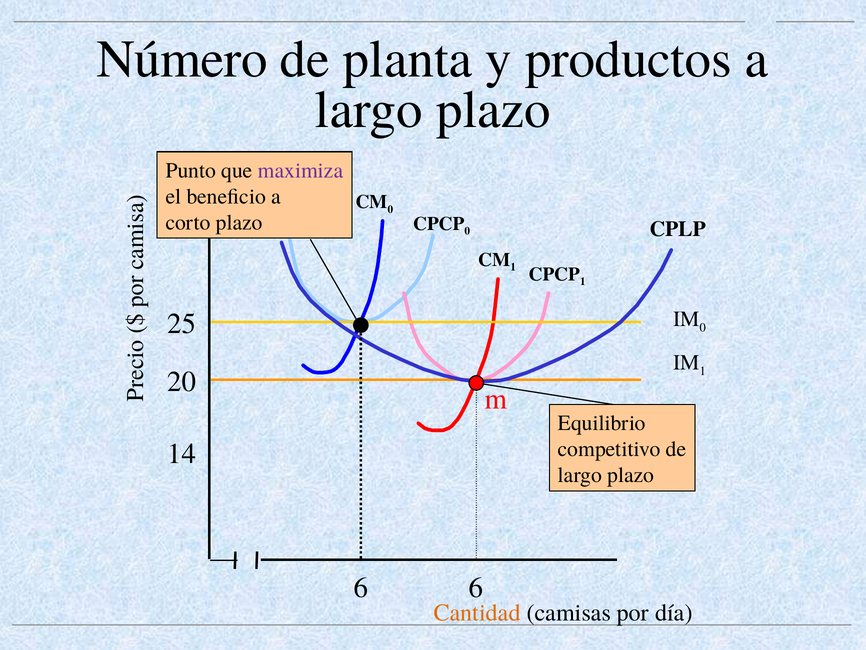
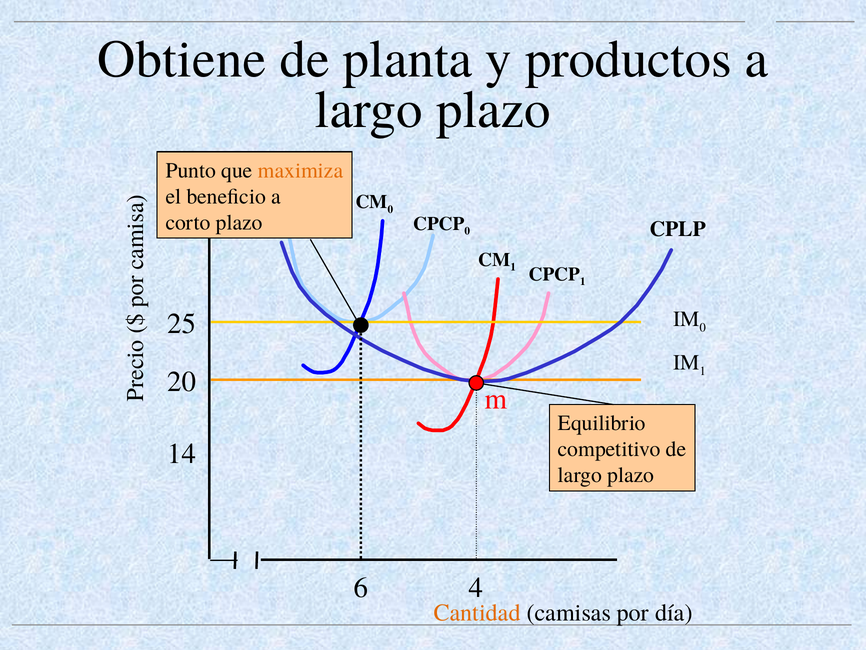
Número: Número -> Obtiene
maximiza colour: purple -> orange
6 6: 6 -> 4
